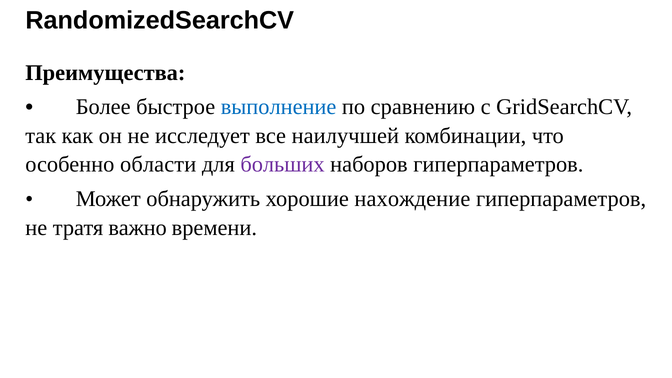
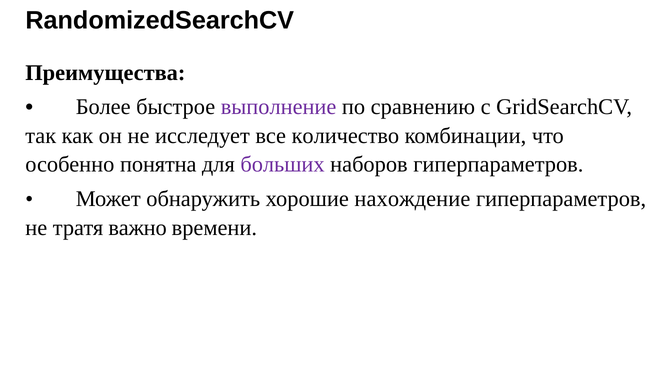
выполнение colour: blue -> purple
наилучшей: наилучшей -> количество
области: области -> понятна
